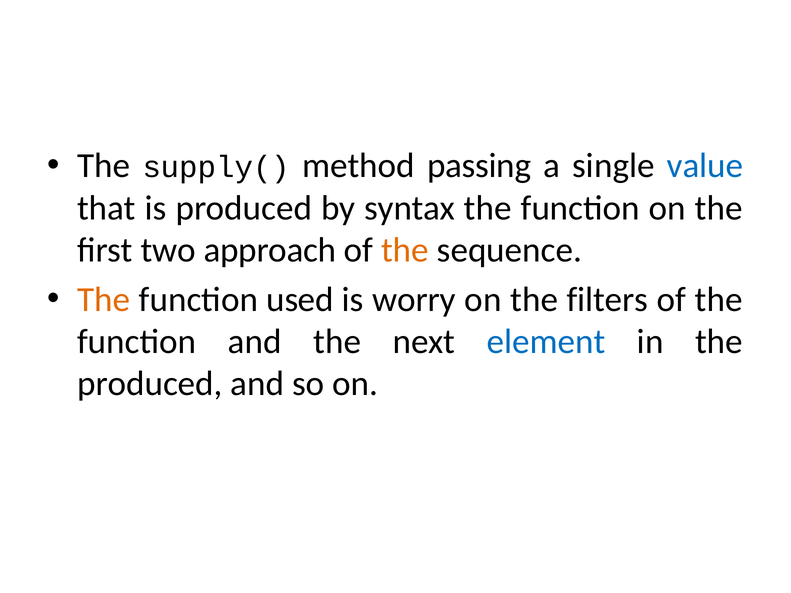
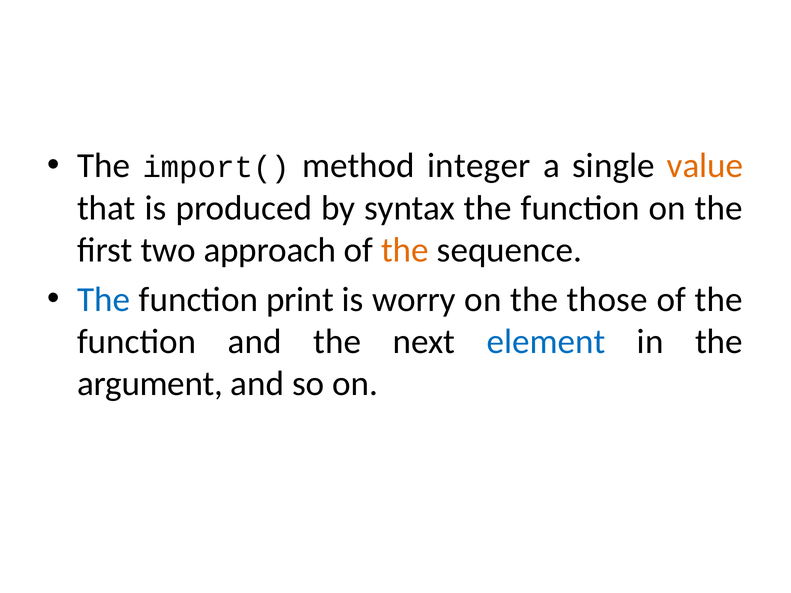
supply(: supply( -> import(
passing: passing -> integer
value colour: blue -> orange
The at (104, 300) colour: orange -> blue
used: used -> print
filters: filters -> those
produced at (150, 384): produced -> argument
